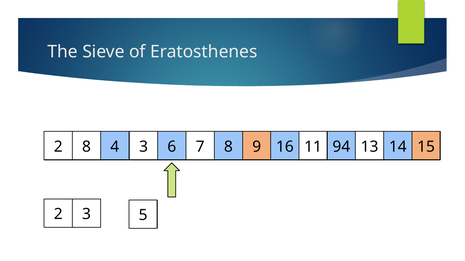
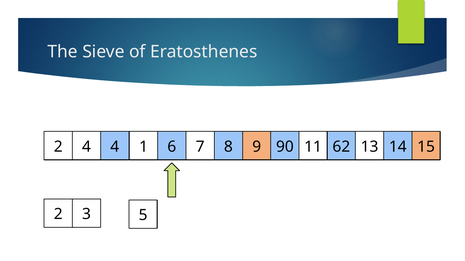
2 8: 8 -> 4
4 3: 3 -> 1
16: 16 -> 90
94: 94 -> 62
